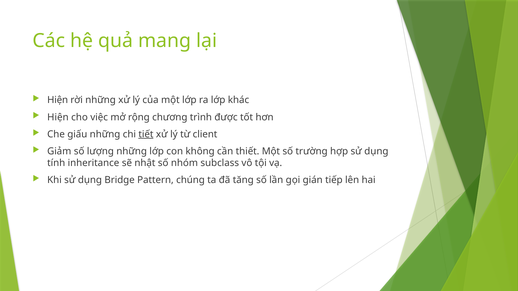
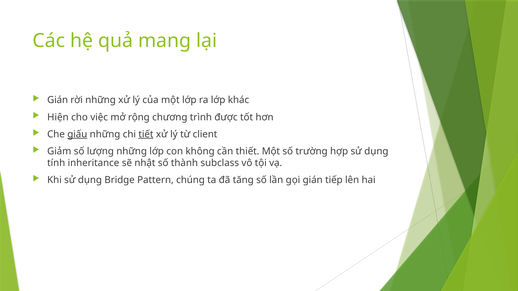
Hiện at (58, 100): Hiện -> Gián
giấu underline: none -> present
nhóm: nhóm -> thành
